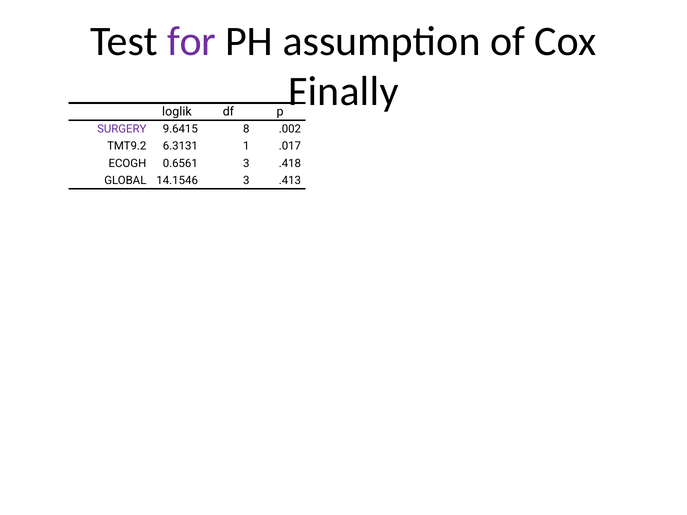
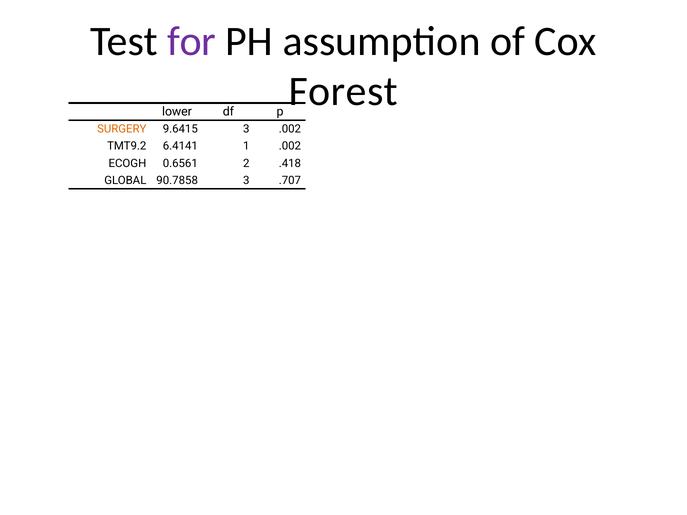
Finally: Finally -> Forest
loglik: loglik -> lower
SURGERY colour: purple -> orange
9.6415 8: 8 -> 3
6.3131: 6.3131 -> 6.4141
1 .017: .017 -> .002
0.6561 3: 3 -> 2
14.1546: 14.1546 -> 90.7858
.413: .413 -> .707
